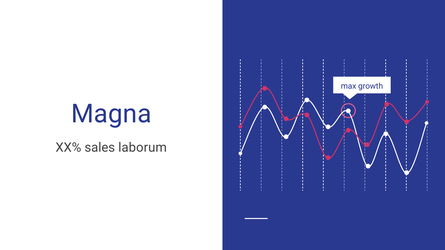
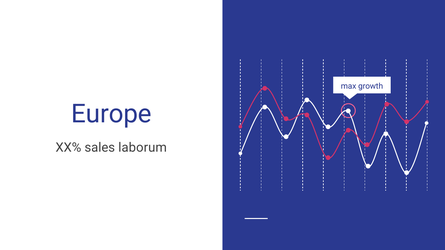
Magna: Magna -> Europe
